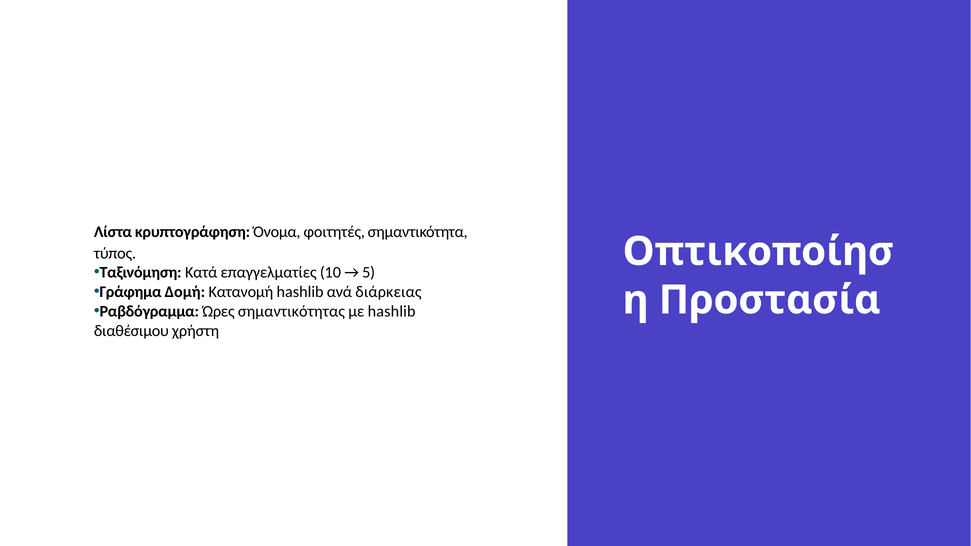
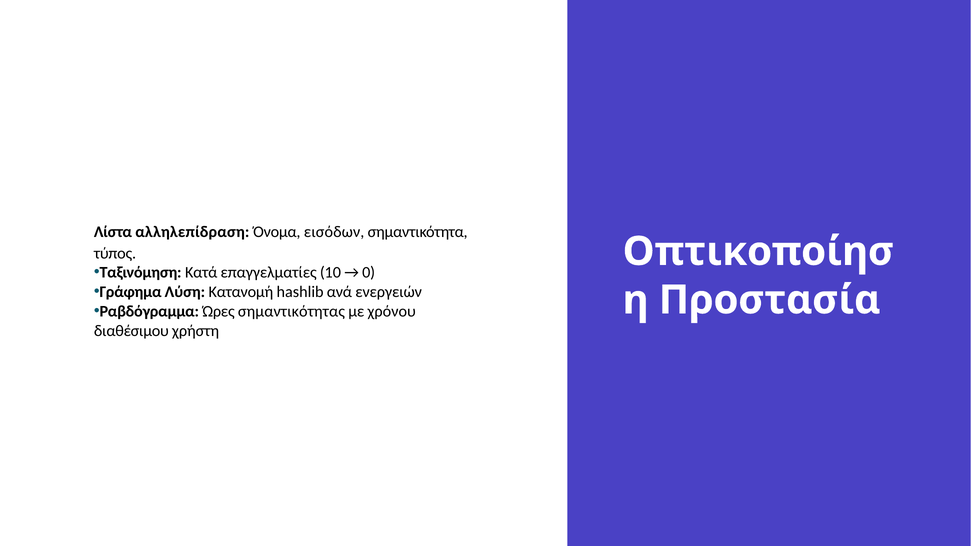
κρυπτογράφηση: κρυπτογράφηση -> αλληλεπίδραση
φοιτητές: φοιτητές -> εισόδων
5: 5 -> 0
Δομή: Δομή -> Λύση
διάρκειας: διάρκειας -> ενεργειών
με hashlib: hashlib -> χρόνου
